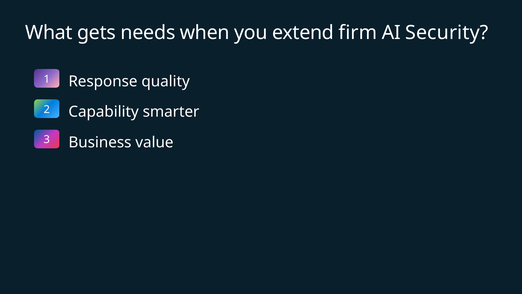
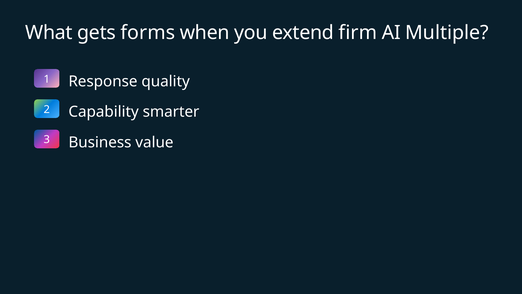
needs: needs -> forms
Security: Security -> Multiple
